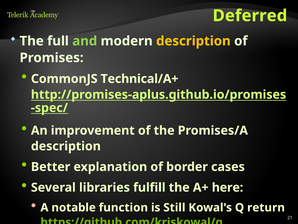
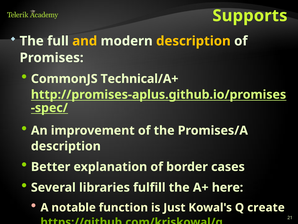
Deferred: Deferred -> Supports
and colour: light green -> yellow
Still: Still -> Just
return: return -> create
